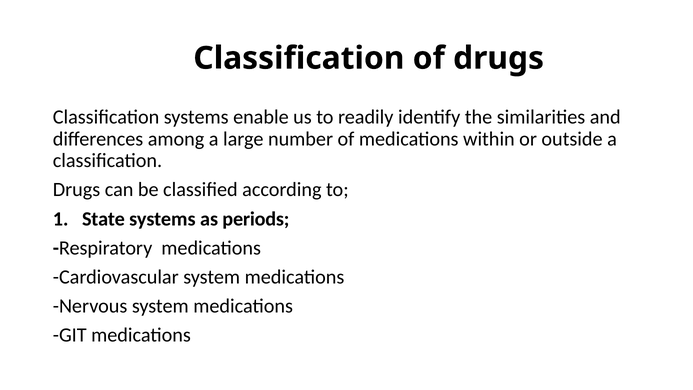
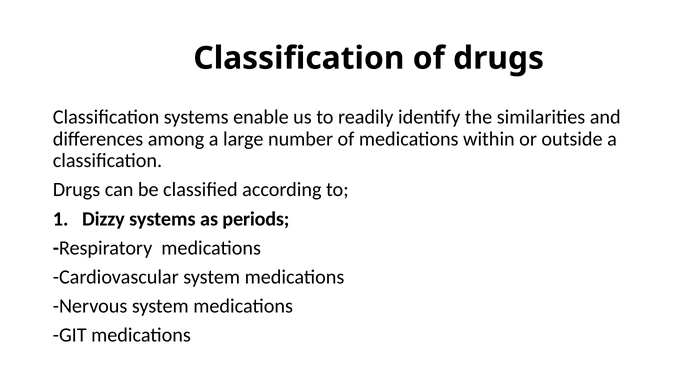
State: State -> Dizzy
